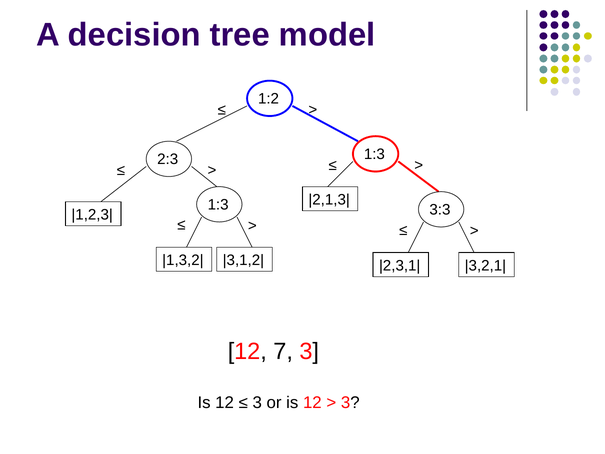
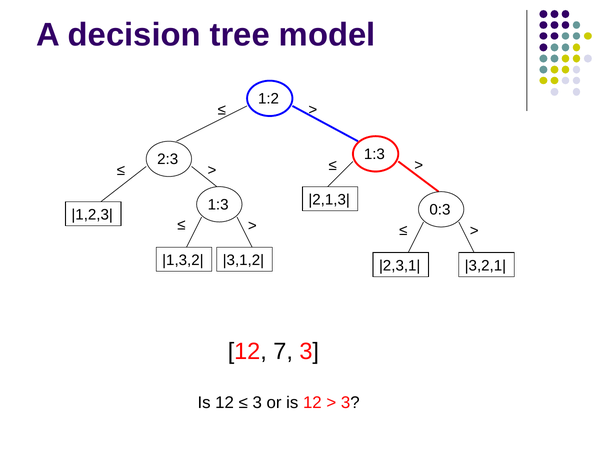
3:3: 3:3 -> 0:3
